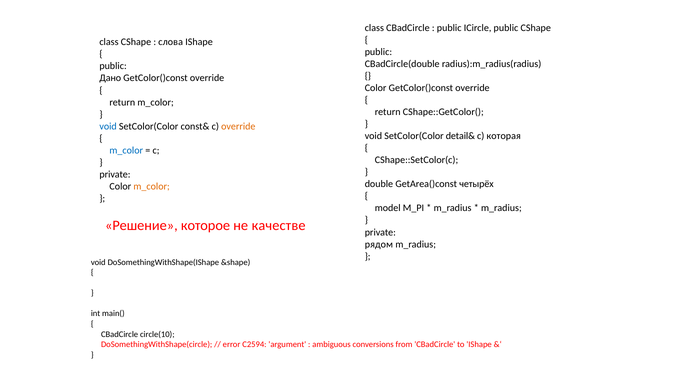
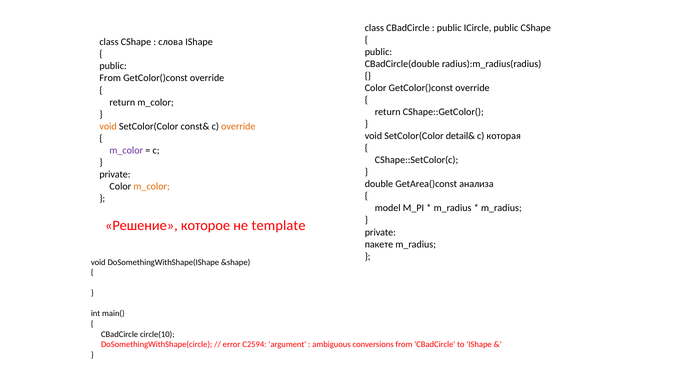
Дано at (110, 78): Дано -> From
void at (108, 126) colour: blue -> orange
m_color at (126, 150) colour: blue -> purple
четырёх: четырёх -> анализа
качестве: качестве -> template
рядом: рядом -> пакете
